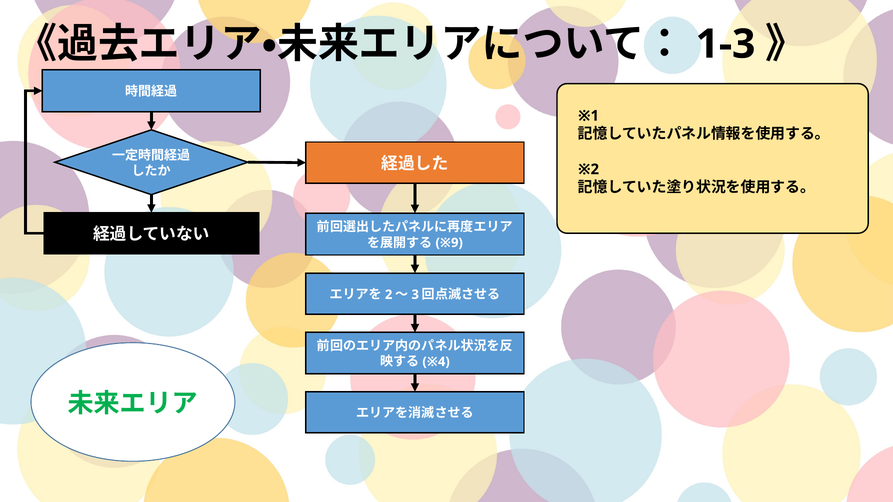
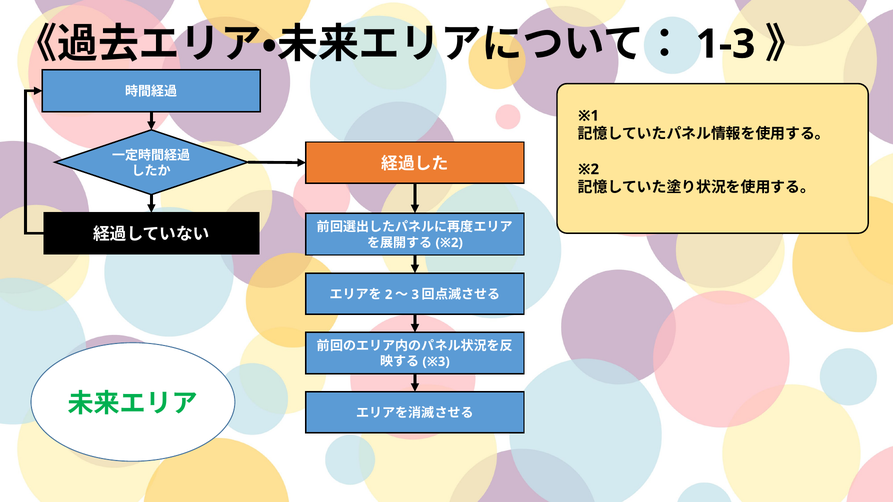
※9 at (449, 243): ※9 -> ※2
※4: ※4 -> ※3
